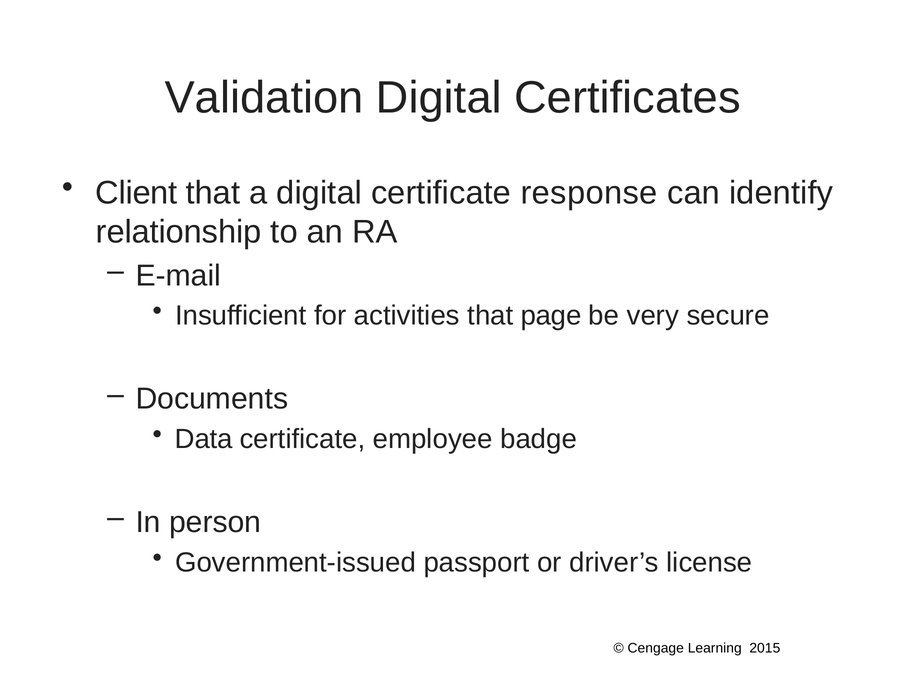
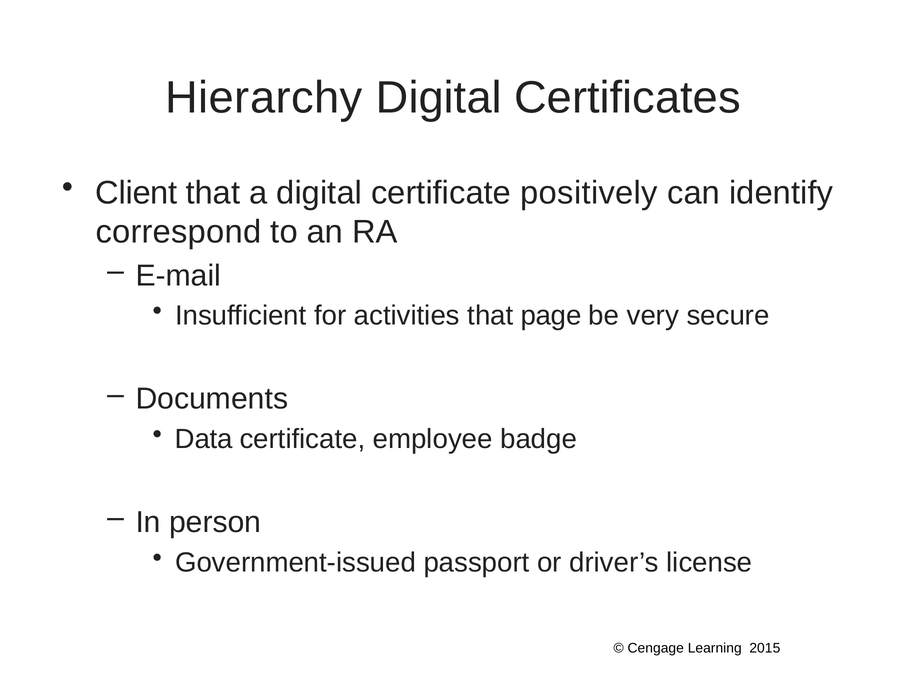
Validation: Validation -> Hierarchy
response: response -> positively
relationship: relationship -> correspond
